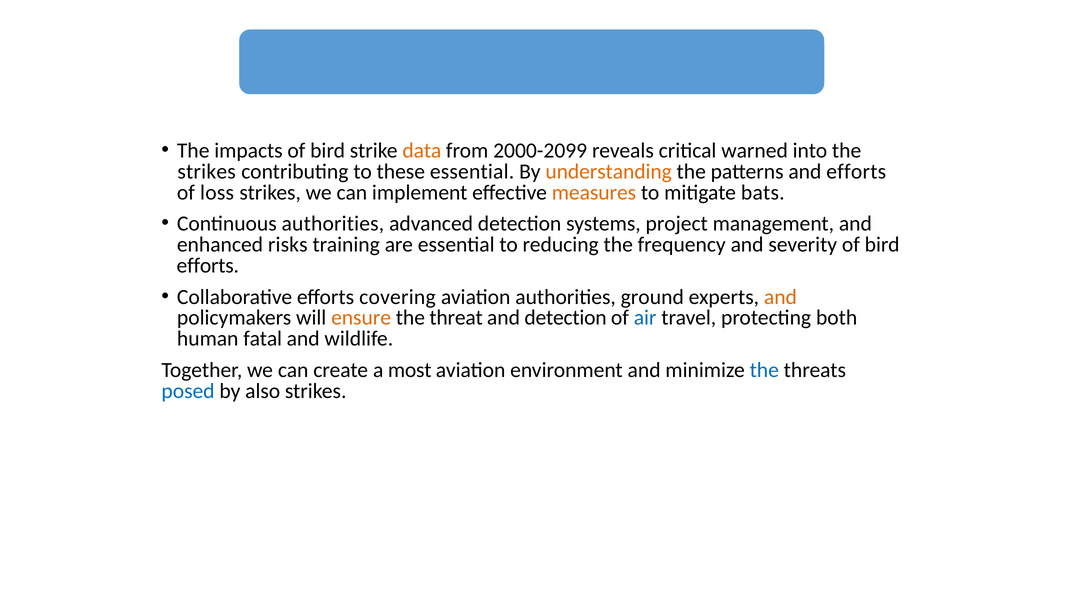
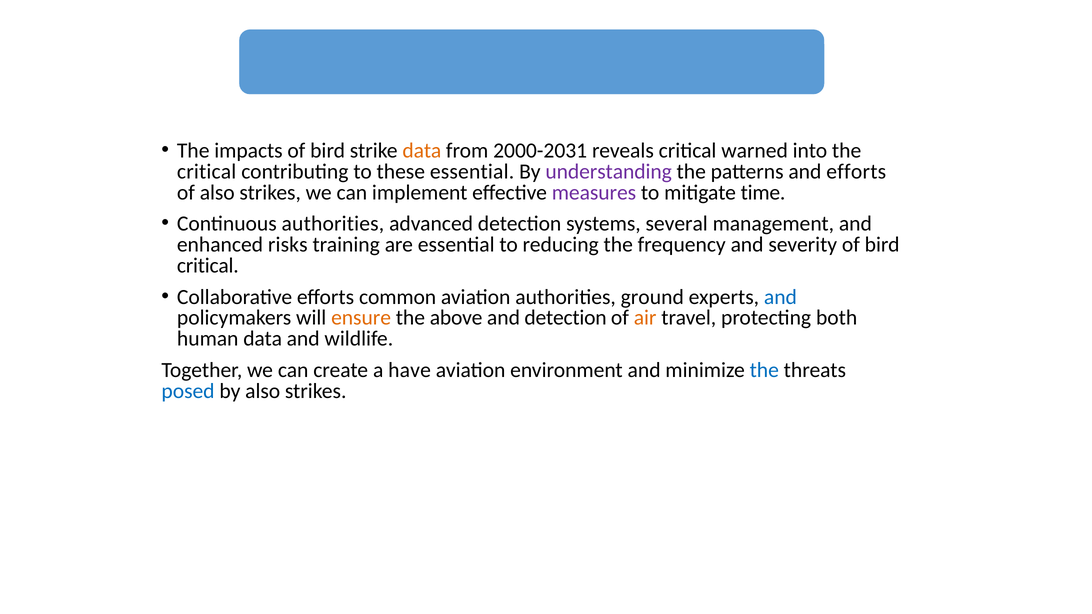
2000-2099: 2000-2099 -> 2000-2031
strikes at (207, 172): strikes -> critical
understanding colour: orange -> purple
of loss: loss -> also
measures colour: orange -> purple
bats: bats -> time
project: project -> several
efforts at (208, 266): efforts -> critical
covering: covering -> common
and at (780, 297) colour: orange -> blue
threat: threat -> above
air colour: blue -> orange
human fatal: fatal -> data
most: most -> have
